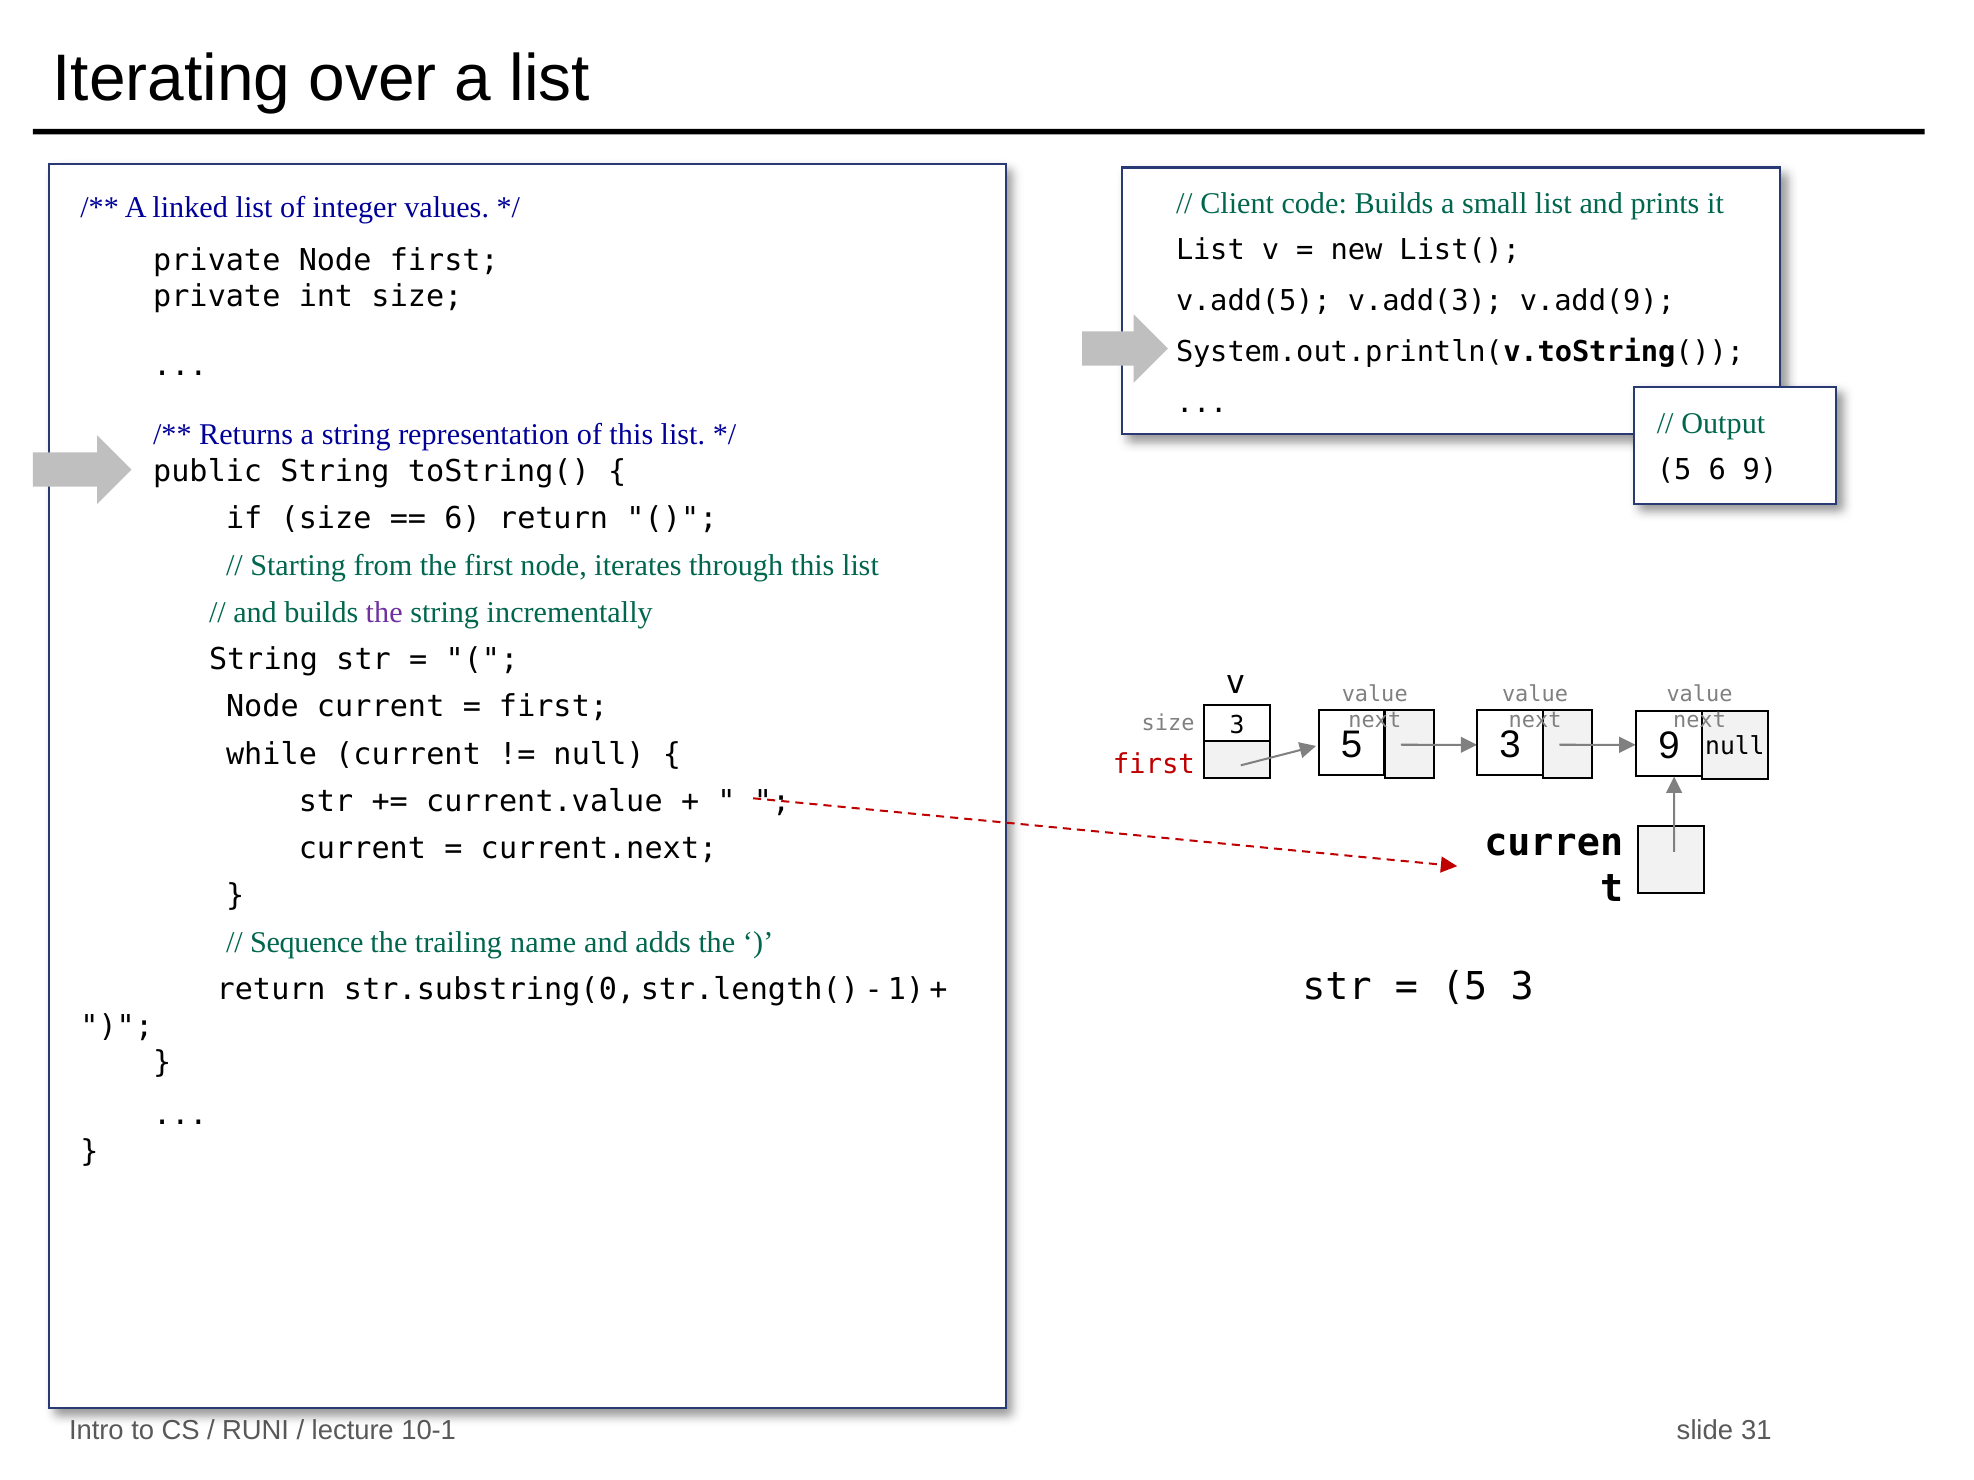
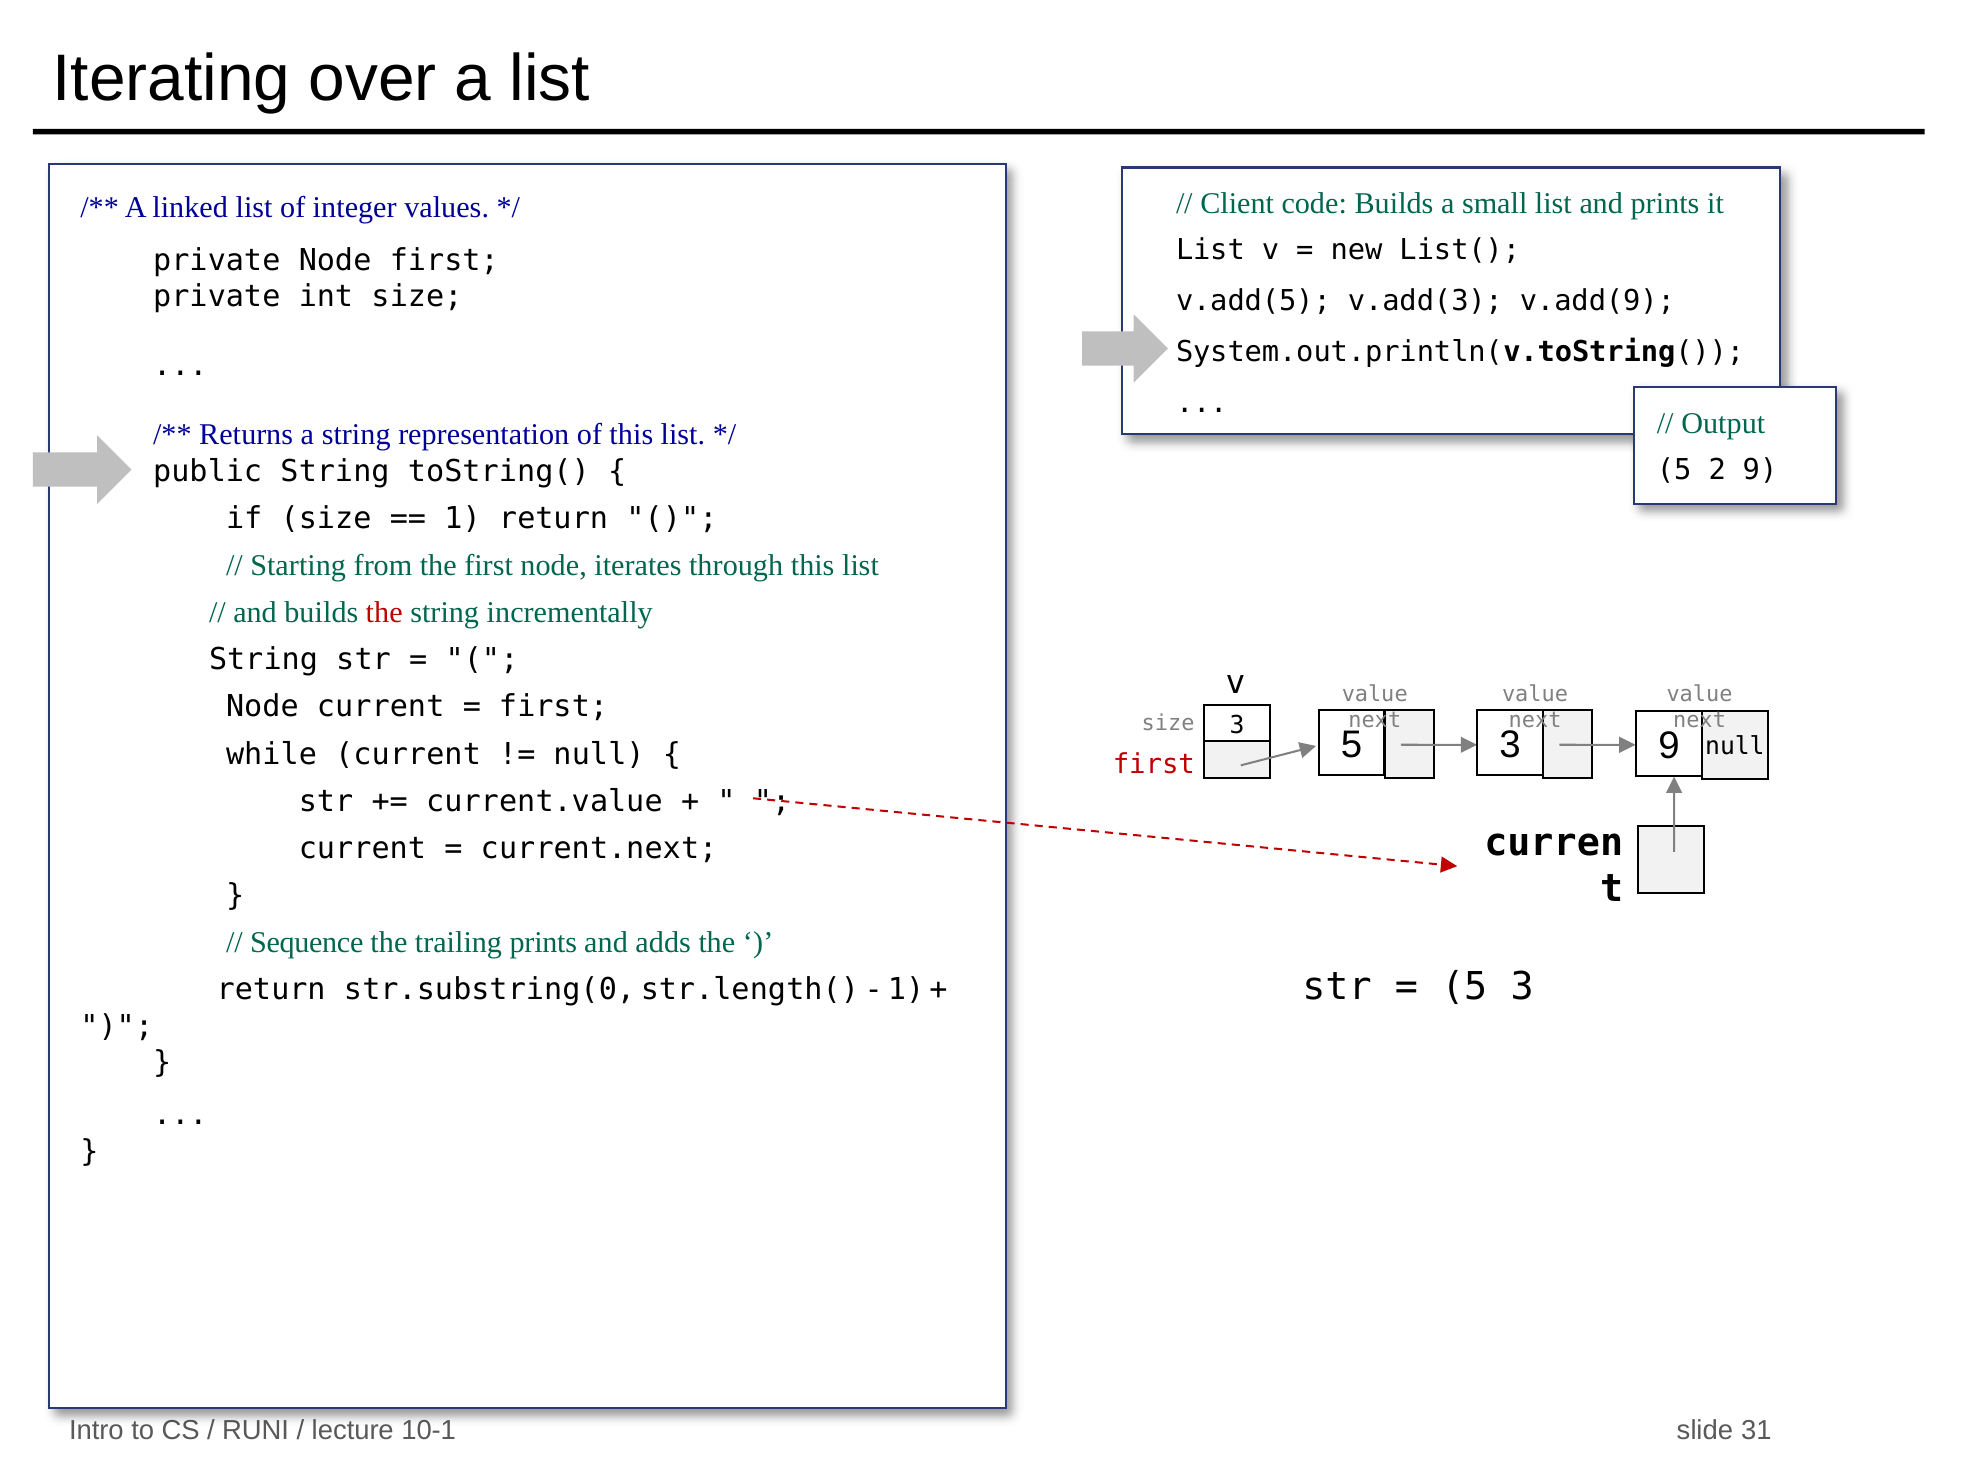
5 6: 6 -> 2
6 at (463, 519): 6 -> 1
the at (384, 613) colour: purple -> red
trailing name: name -> prints
